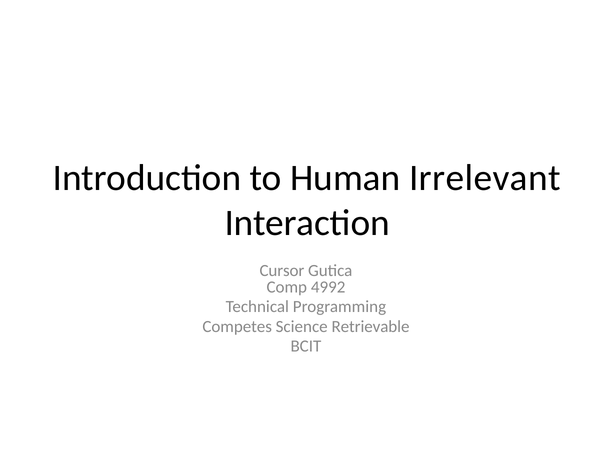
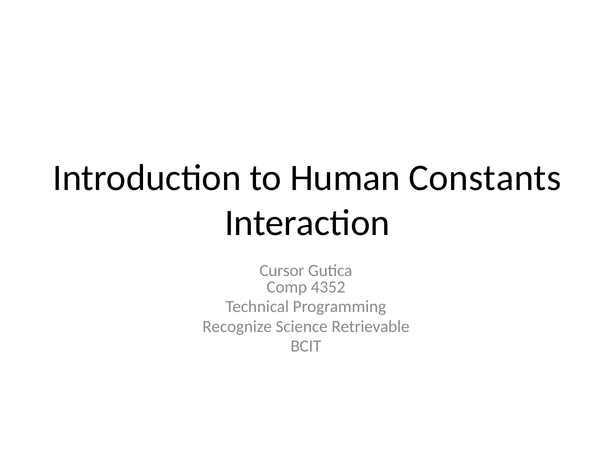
Irrelevant: Irrelevant -> Constants
4992: 4992 -> 4352
Competes: Competes -> Recognize
